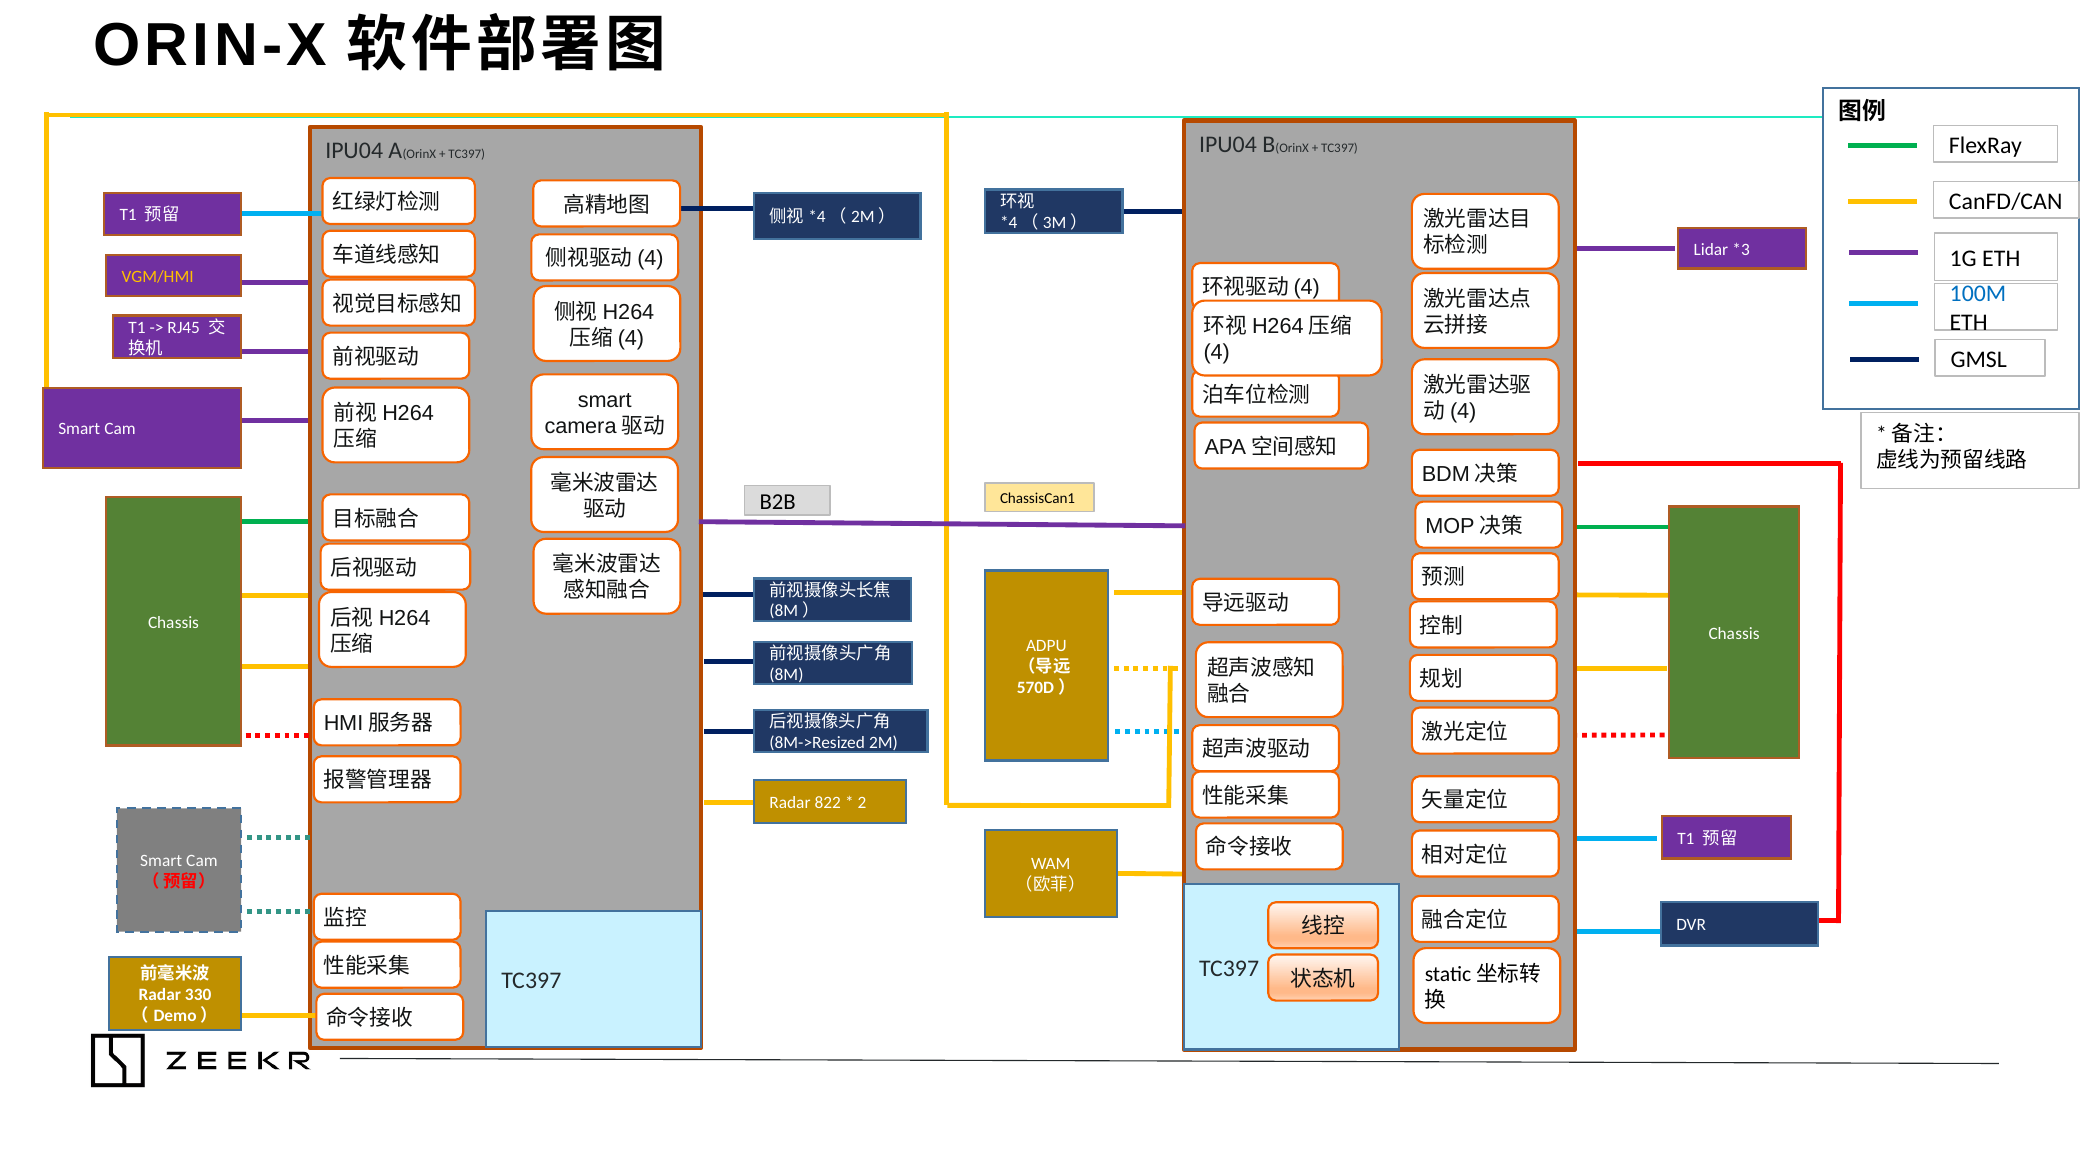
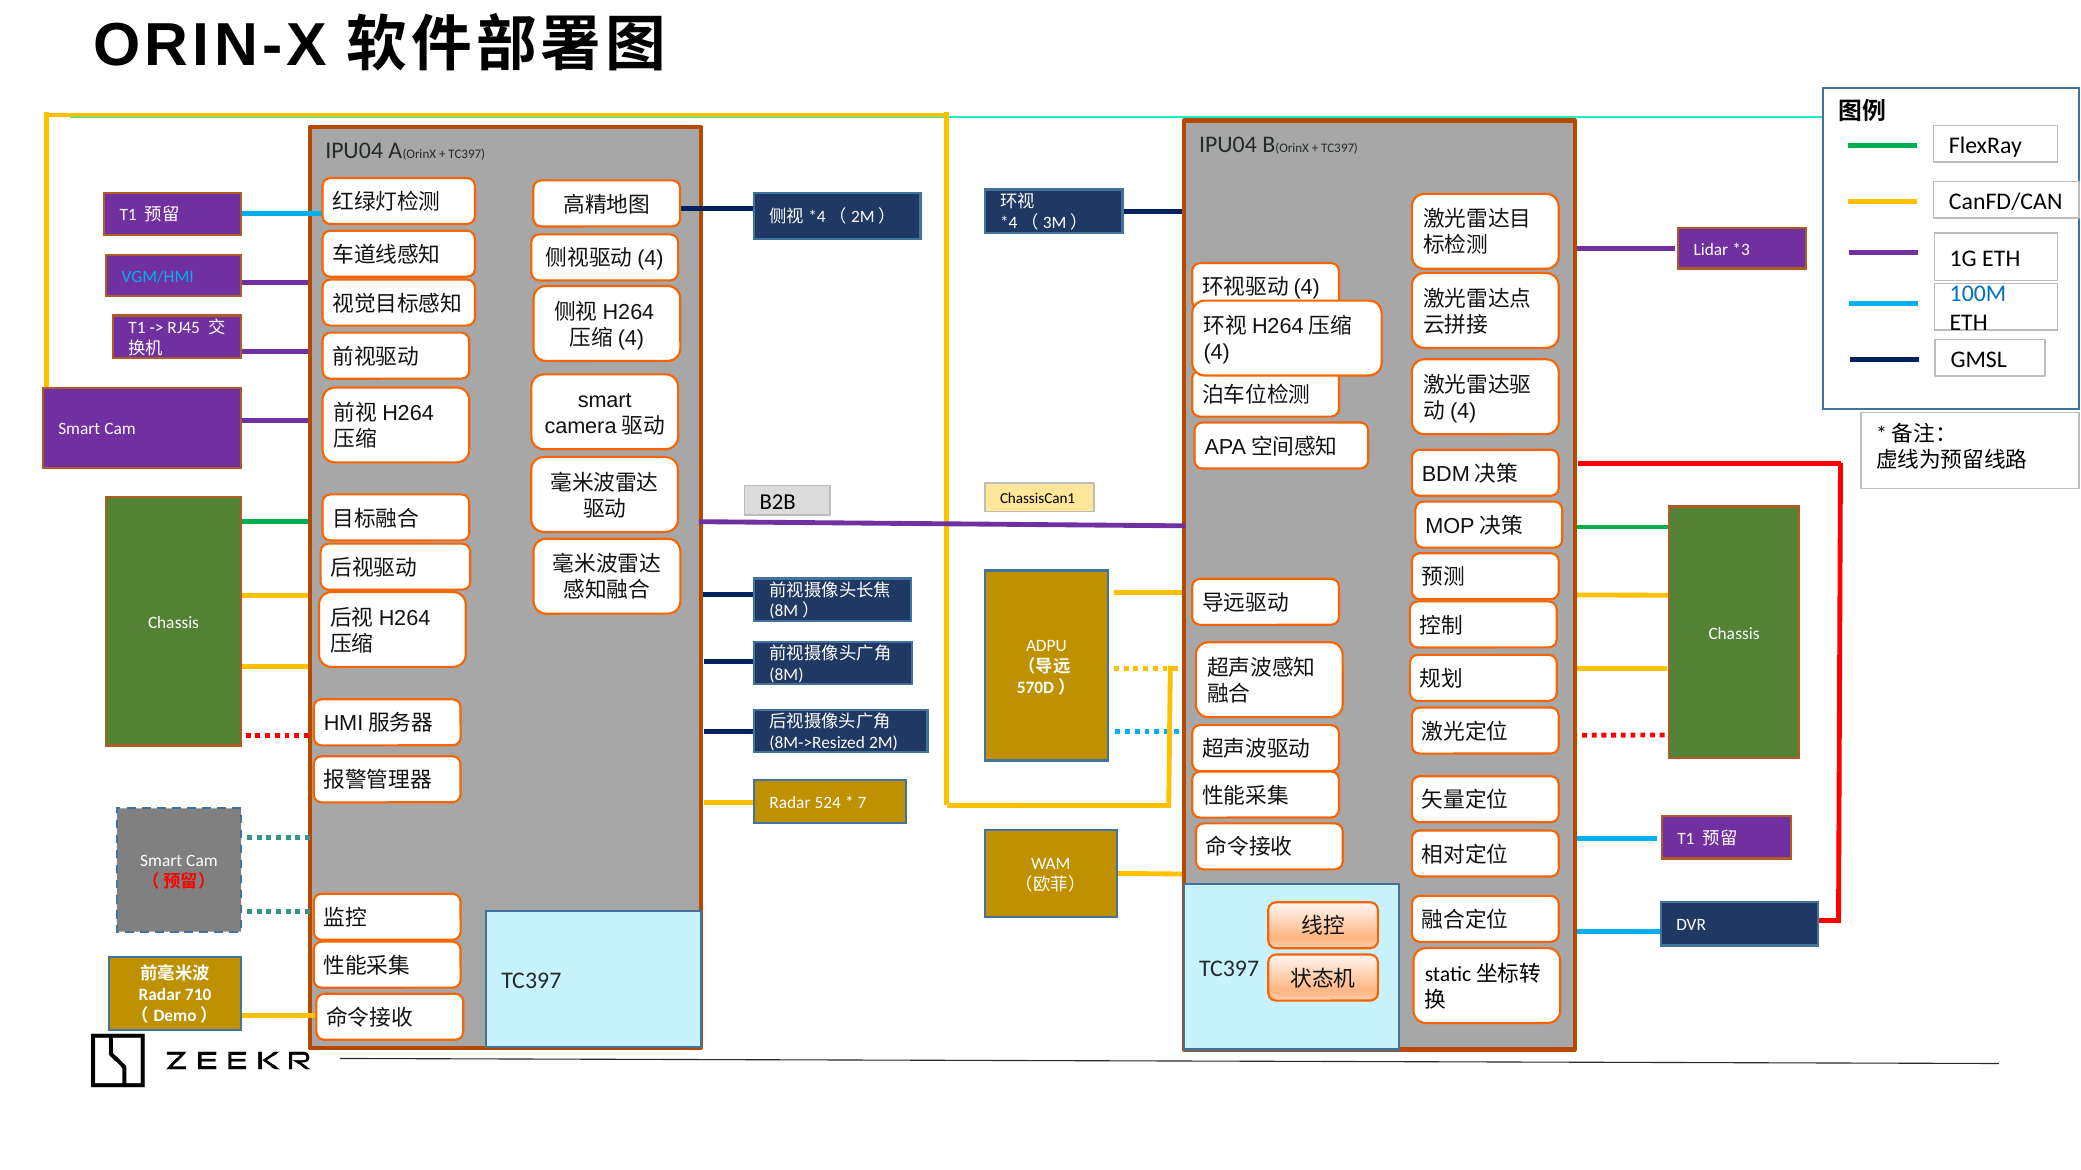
VGM/HMI colour: yellow -> light blue
822: 822 -> 524
2: 2 -> 7
330: 330 -> 710
